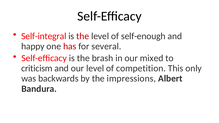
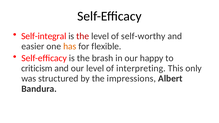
self-enough: self-enough -> self-worthy
happy: happy -> easier
has colour: red -> orange
several: several -> flexible
mixed: mixed -> happy
competition: competition -> interpreting
backwards: backwards -> structured
